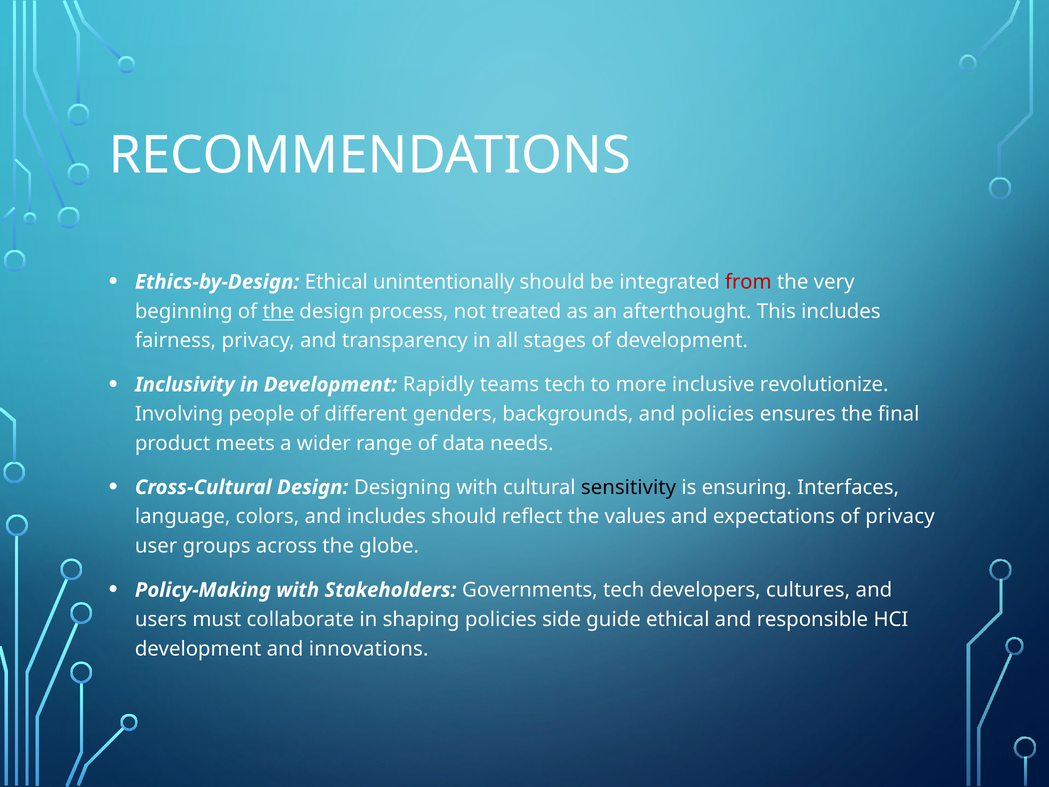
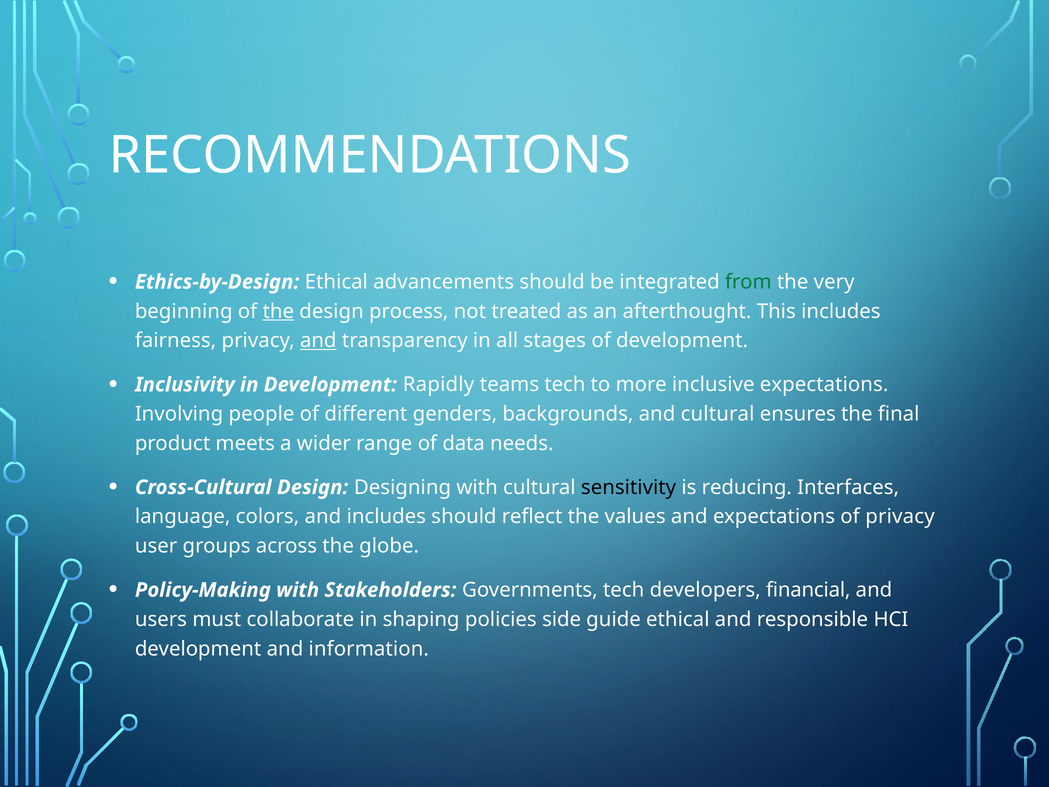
unintentionally: unintentionally -> advancements
from colour: red -> green
and at (318, 341) underline: none -> present
inclusive revolutionize: revolutionize -> expectations
and policies: policies -> cultural
ensuring: ensuring -> reducing
cultures: cultures -> financial
innovations: innovations -> information
